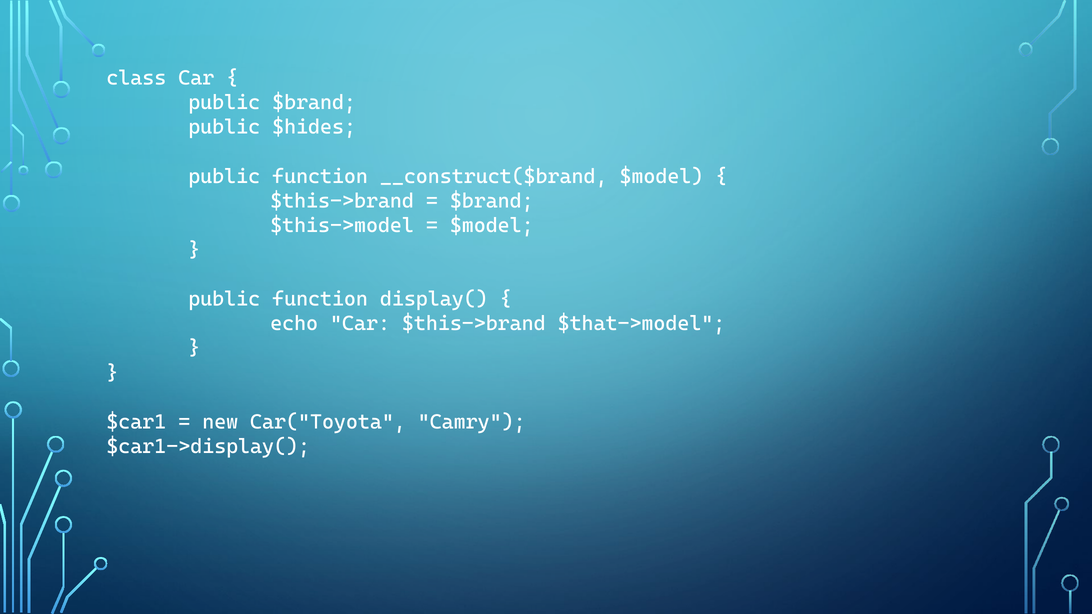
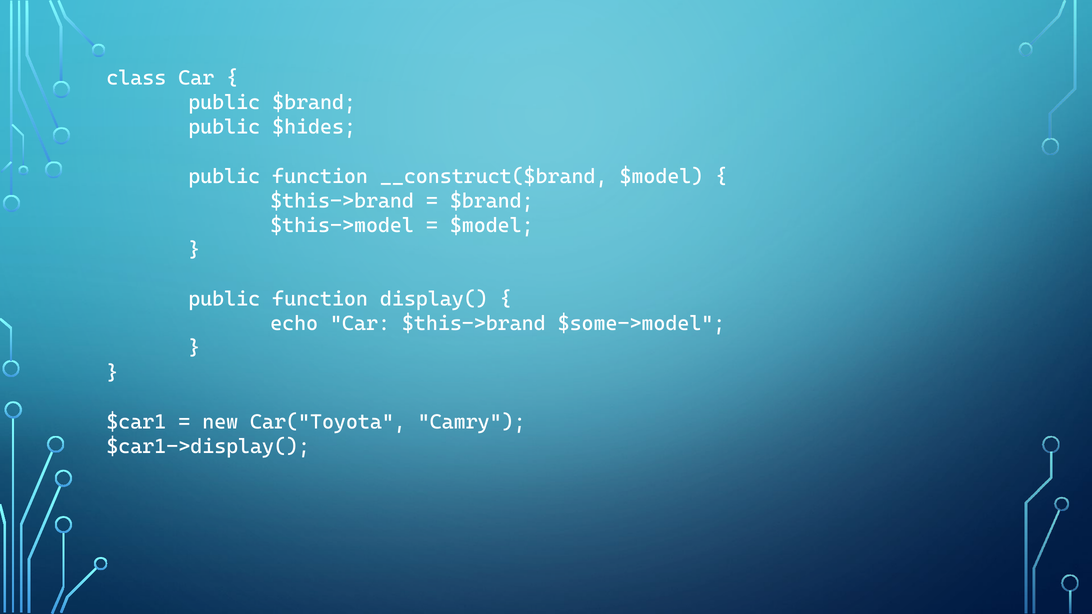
$that->model: $that->model -> $some->model
